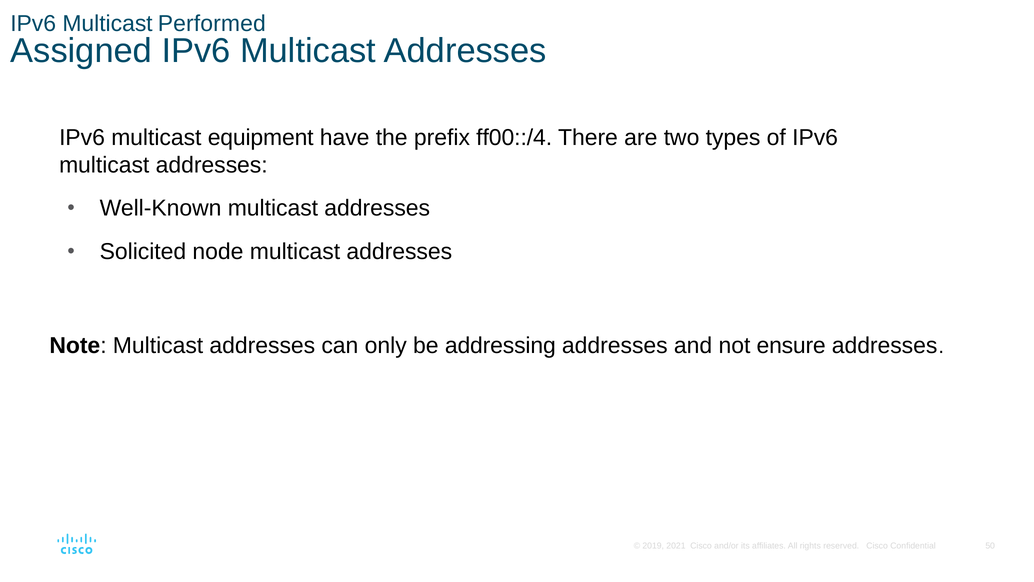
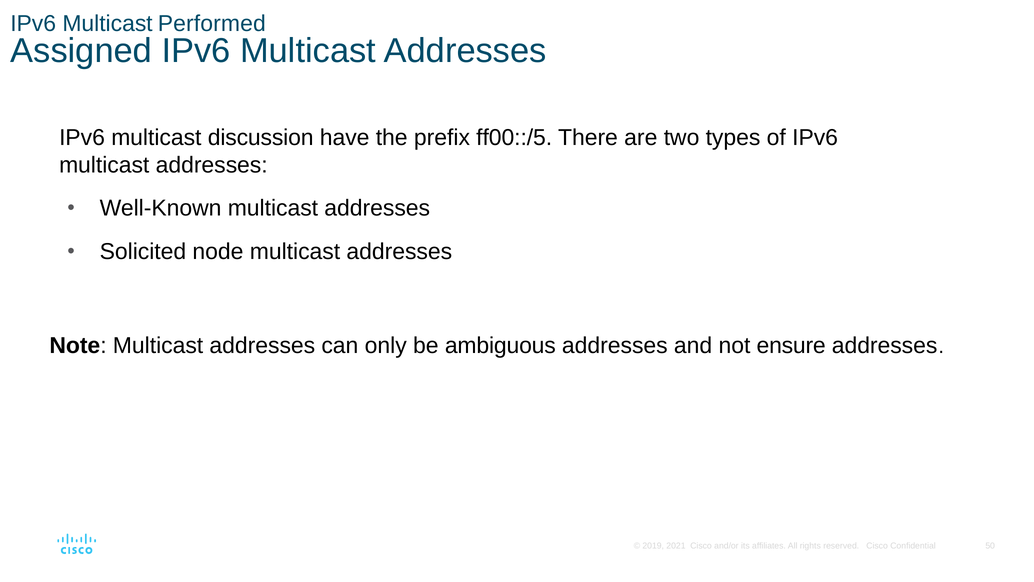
equipment: equipment -> discussion
ff00::/4: ff00::/4 -> ff00::/5
addressing: addressing -> ambiguous
